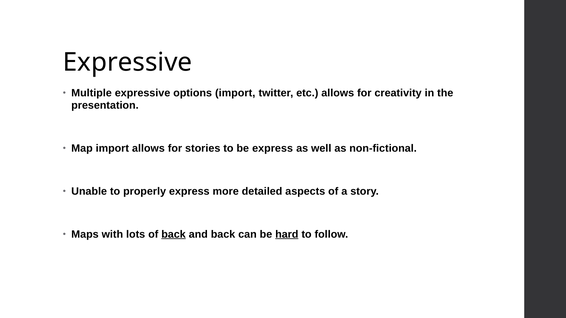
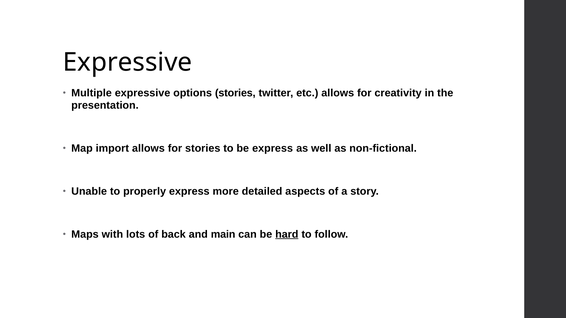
options import: import -> stories
back at (174, 234) underline: present -> none
and back: back -> main
